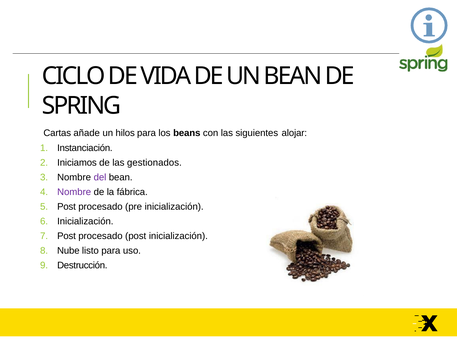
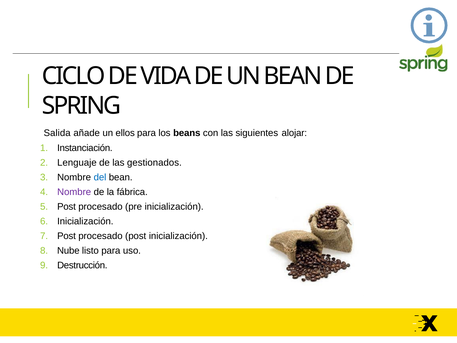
Cartas: Cartas -> Salida
hilos: hilos -> ellos
Iniciamos: Iniciamos -> Lenguaje
del colour: purple -> blue
